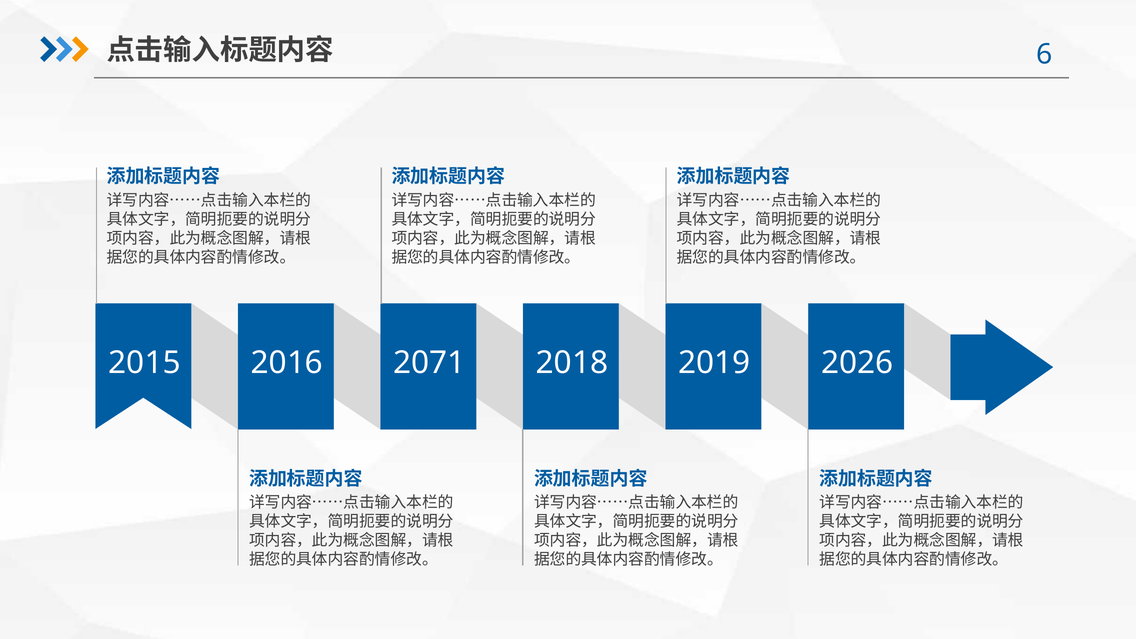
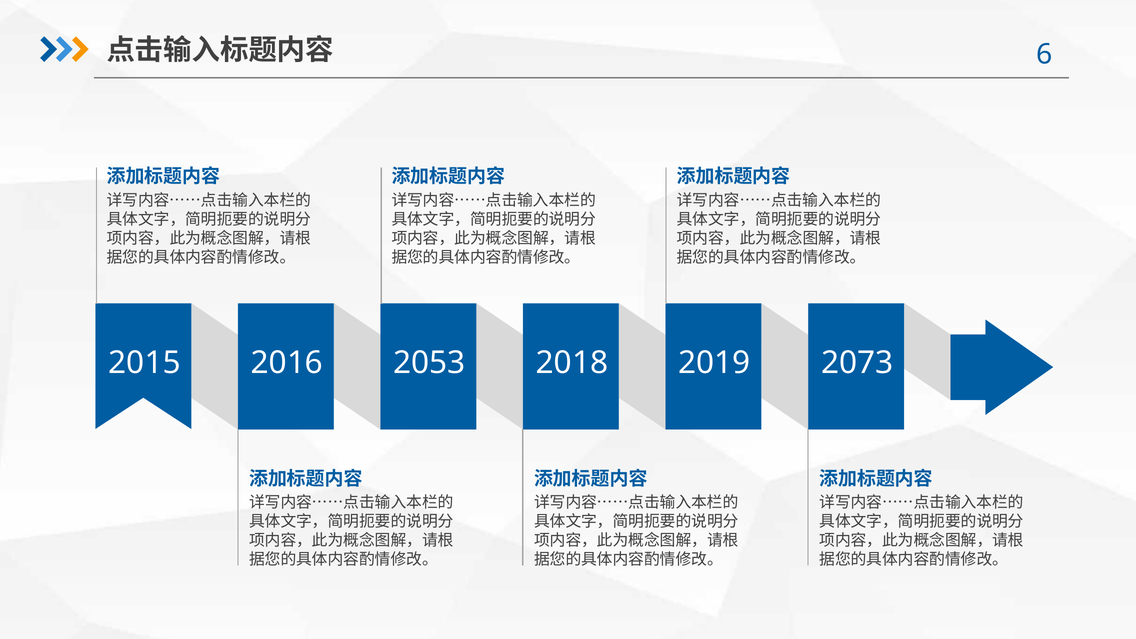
2071: 2071 -> 2053
2026: 2026 -> 2073
